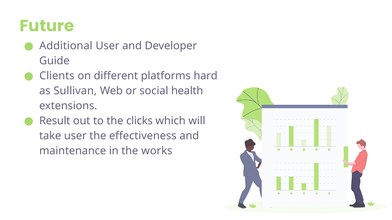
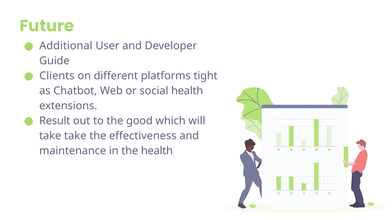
hard: hard -> tight
Sullivan: Sullivan -> Chatbot
clicks: clicks -> good
take user: user -> take
the works: works -> health
